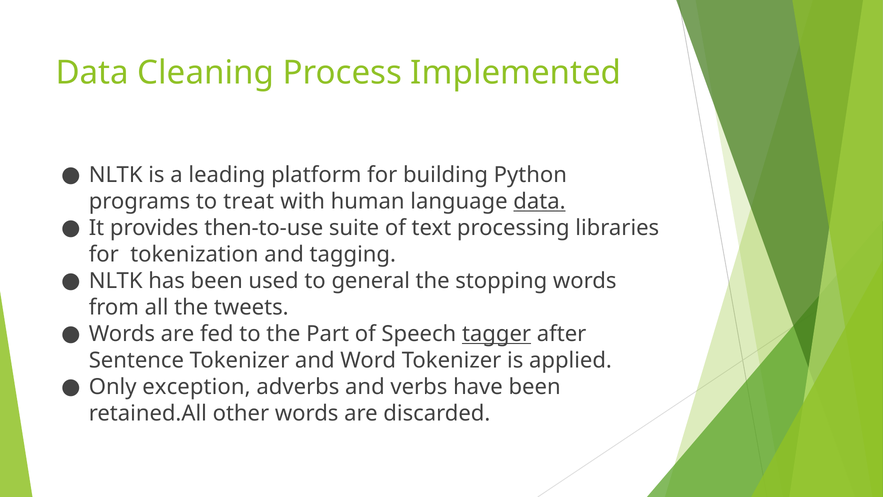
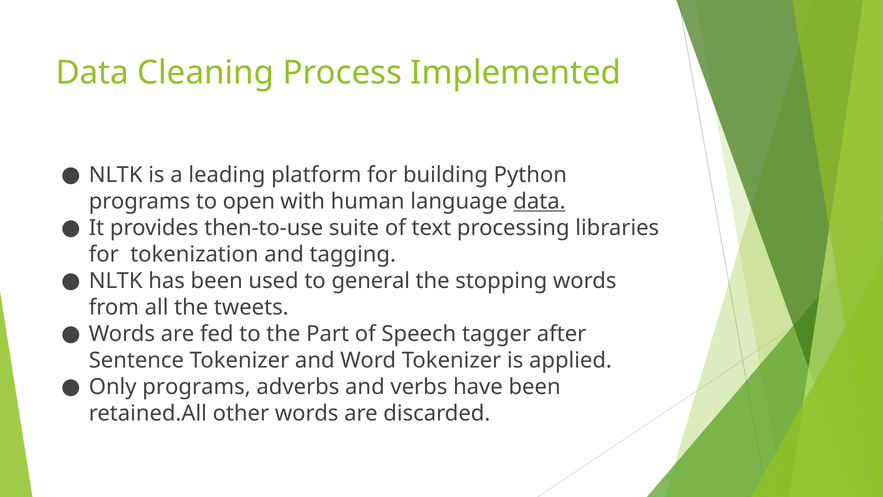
treat: treat -> open
tagger underline: present -> none
Only exception: exception -> programs
